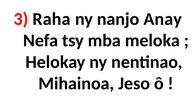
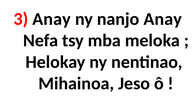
3 Raha: Raha -> Anay
